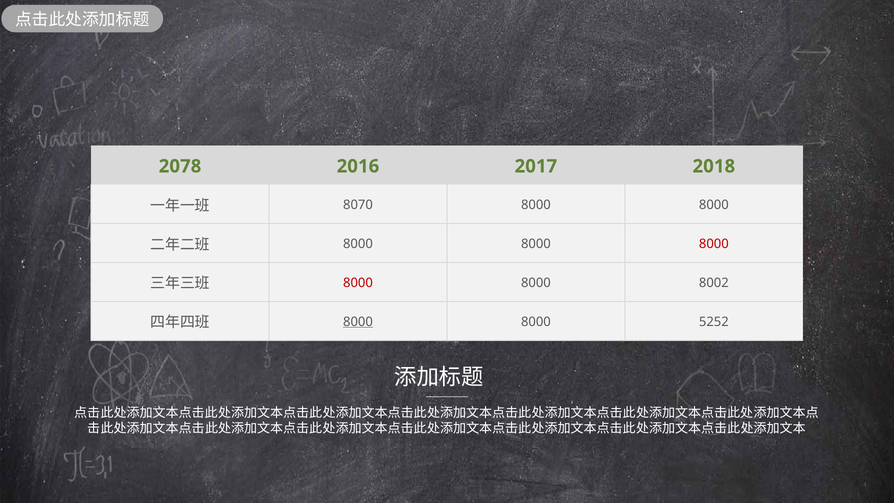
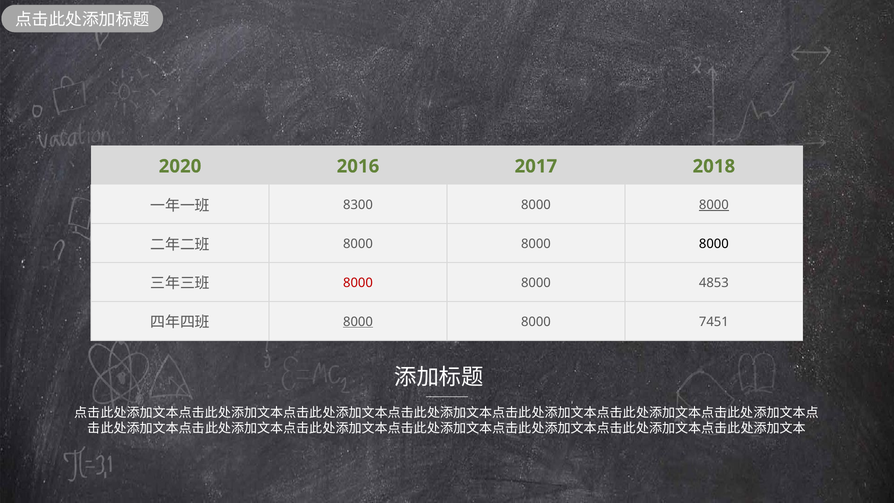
2078: 2078 -> 2020
8070: 8070 -> 8300
8000 at (714, 205) underline: none -> present
8000 at (714, 244) colour: red -> black
8002: 8002 -> 4853
5252: 5252 -> 7451
